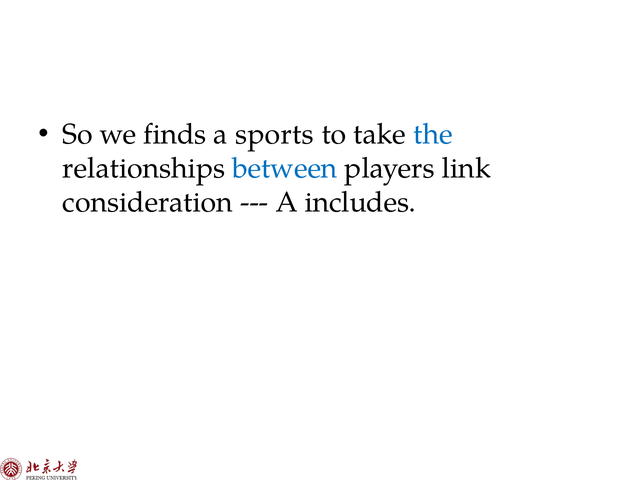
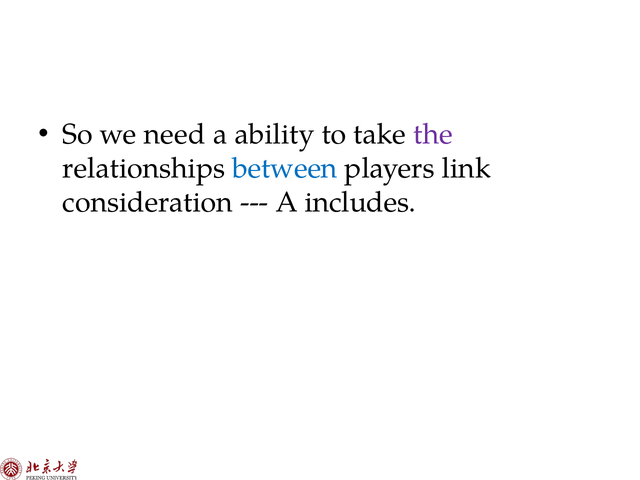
finds: finds -> need
sports: sports -> ability
the colour: blue -> purple
